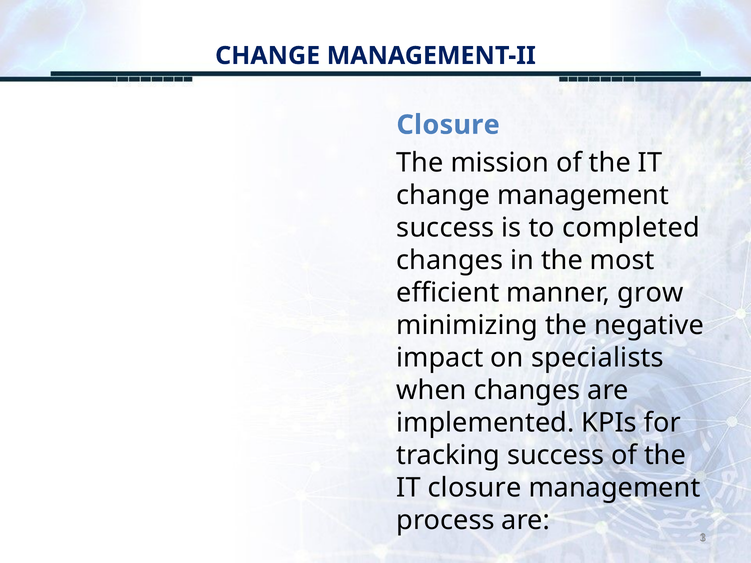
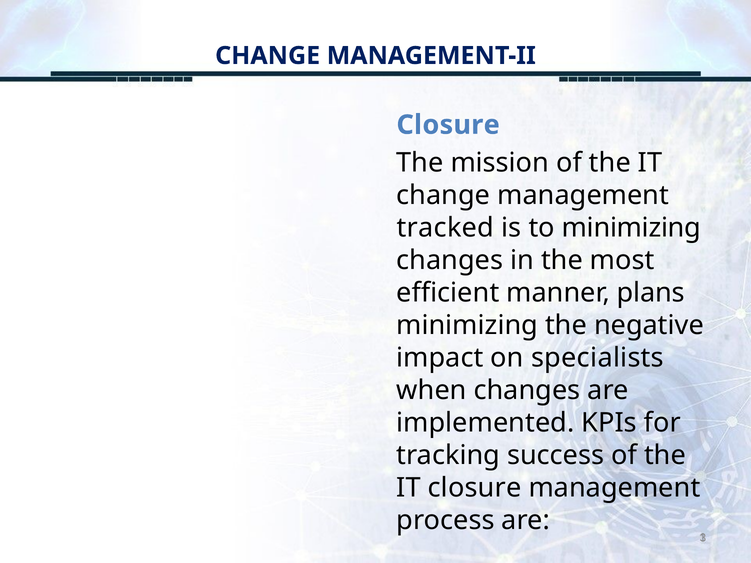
success at (445, 228): success -> tracked
to completed: completed -> minimizing
grow: grow -> plans
